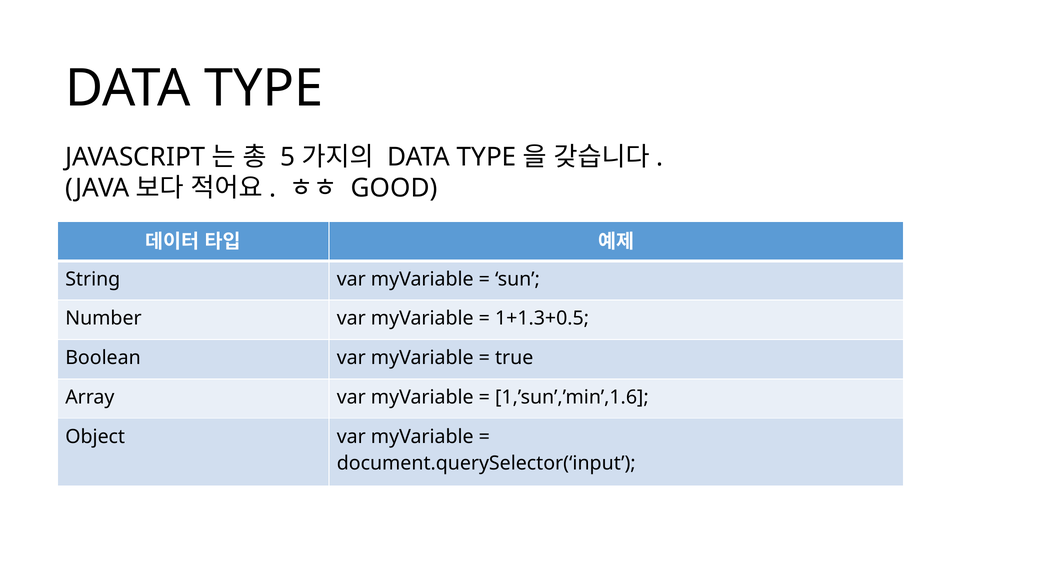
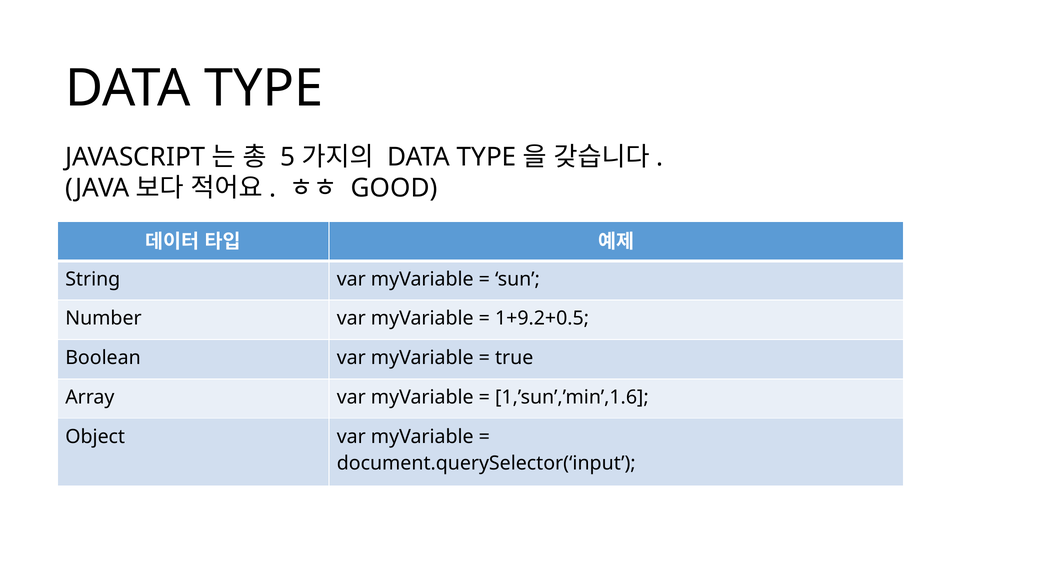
1+1.3+0.5: 1+1.3+0.5 -> 1+9.2+0.5
